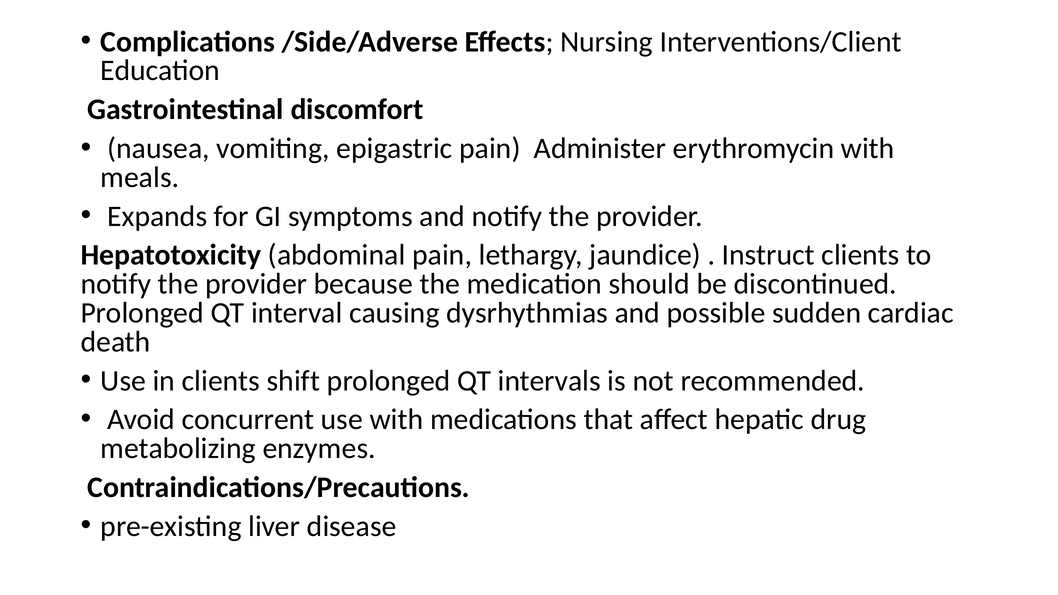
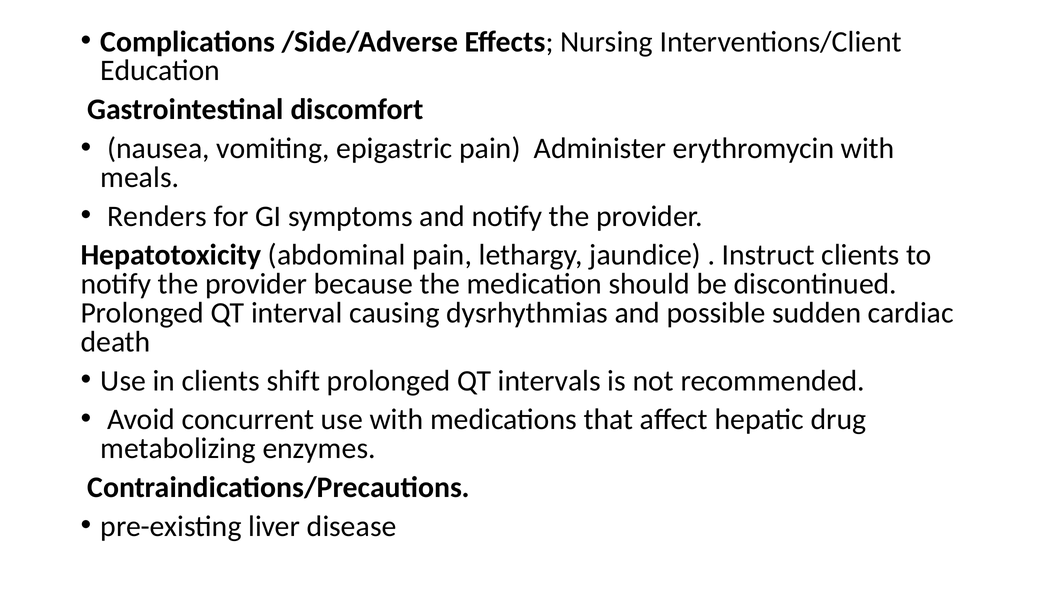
Expands: Expands -> Renders
